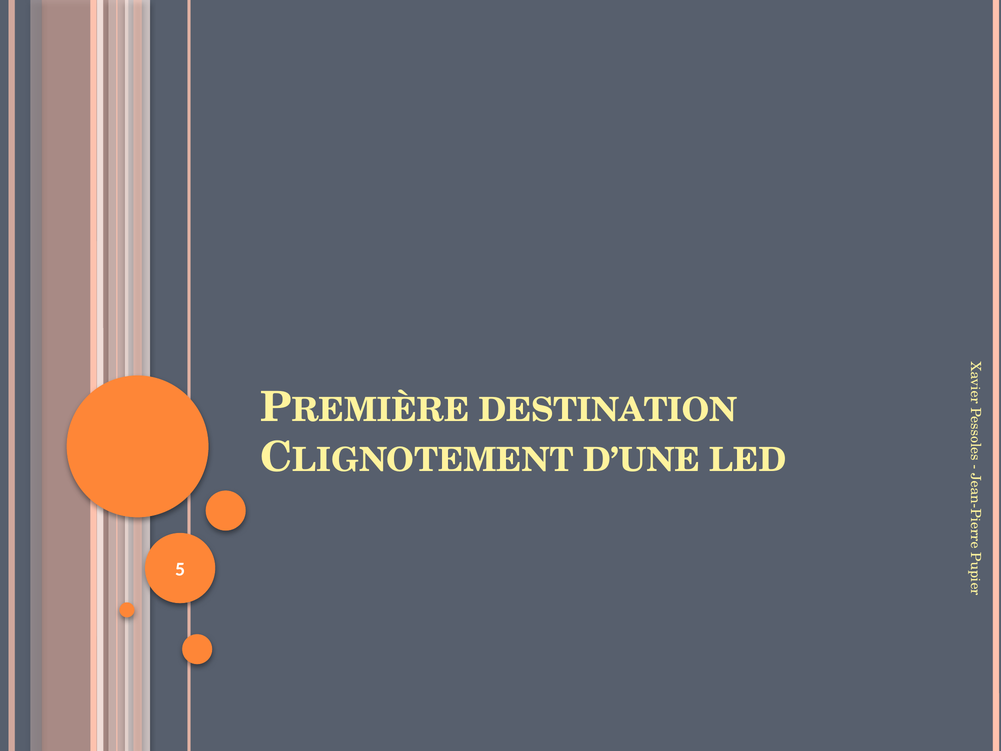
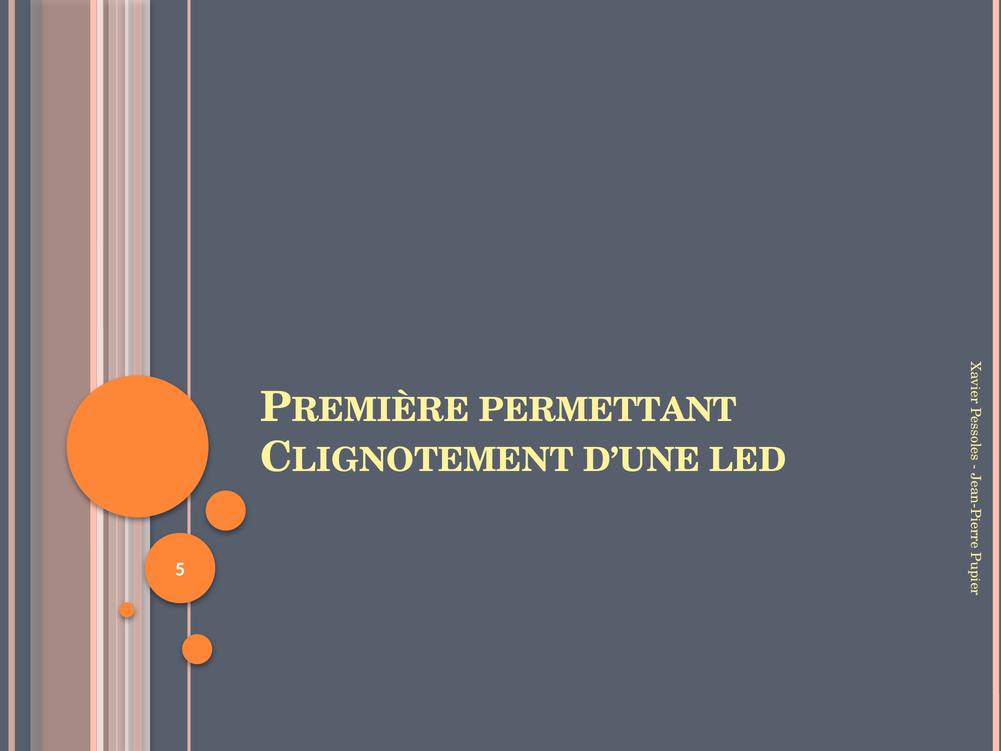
DESTINATION: DESTINATION -> PERMETTANT
